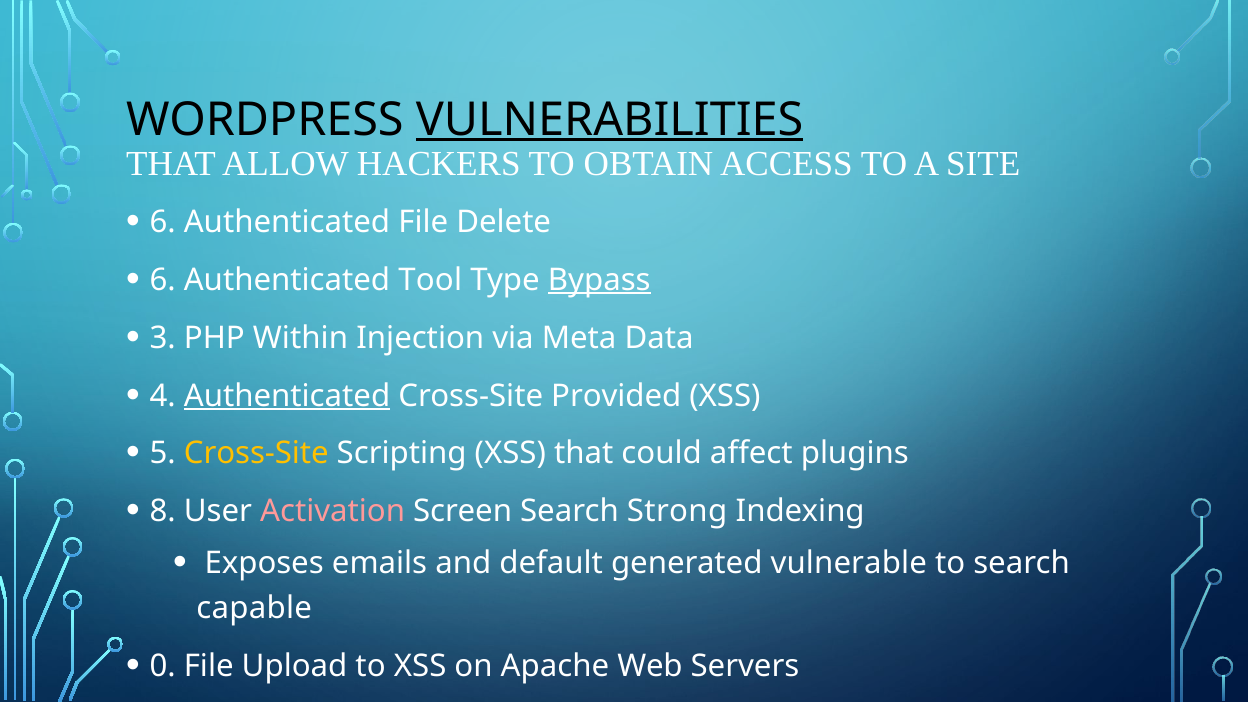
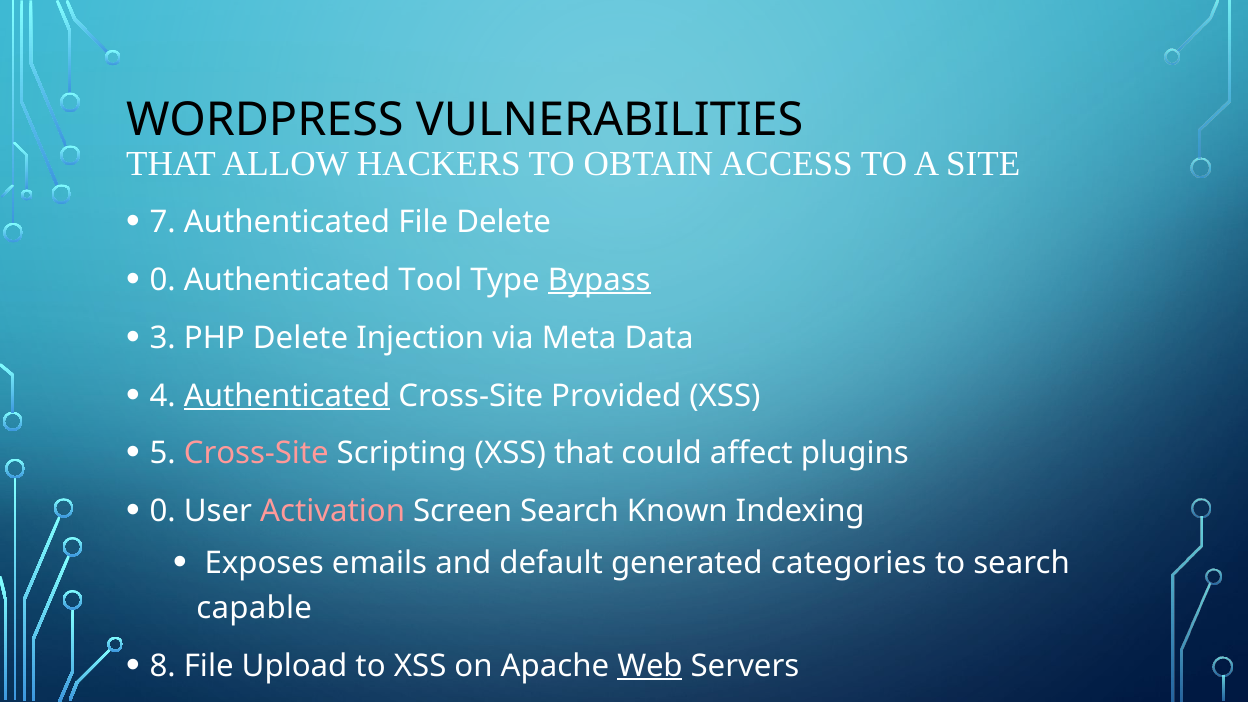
VULNERABILITIES underline: present -> none
6 at (163, 222): 6 -> 7
6 at (163, 280): 6 -> 0
PHP Within: Within -> Delete
Cross-Site at (256, 454) colour: yellow -> pink
8 at (163, 512): 8 -> 0
Strong: Strong -> Known
vulnerable: vulnerable -> categories
0: 0 -> 8
Web underline: none -> present
